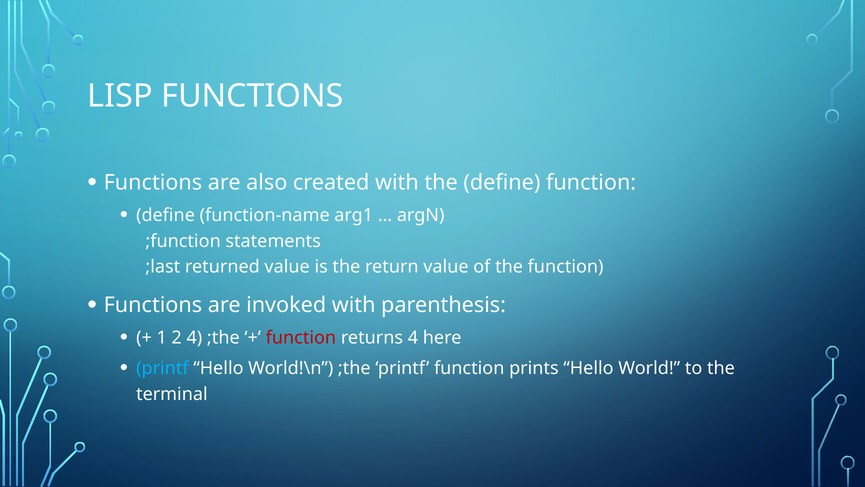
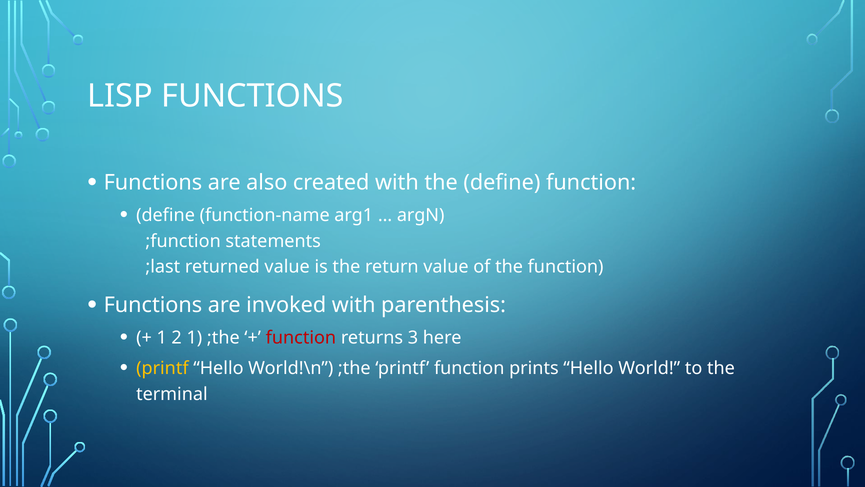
2 4: 4 -> 1
returns 4: 4 -> 3
printf at (162, 368) colour: light blue -> yellow
